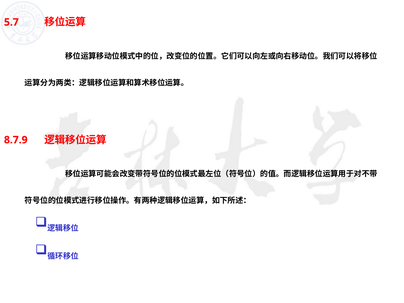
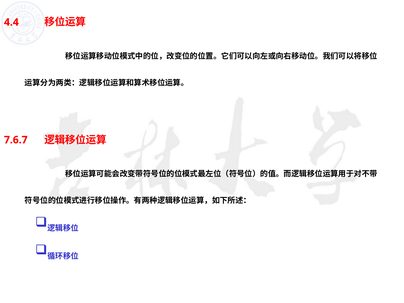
5.7: 5.7 -> 4.4
8.7.9: 8.7.9 -> 7.6.7
